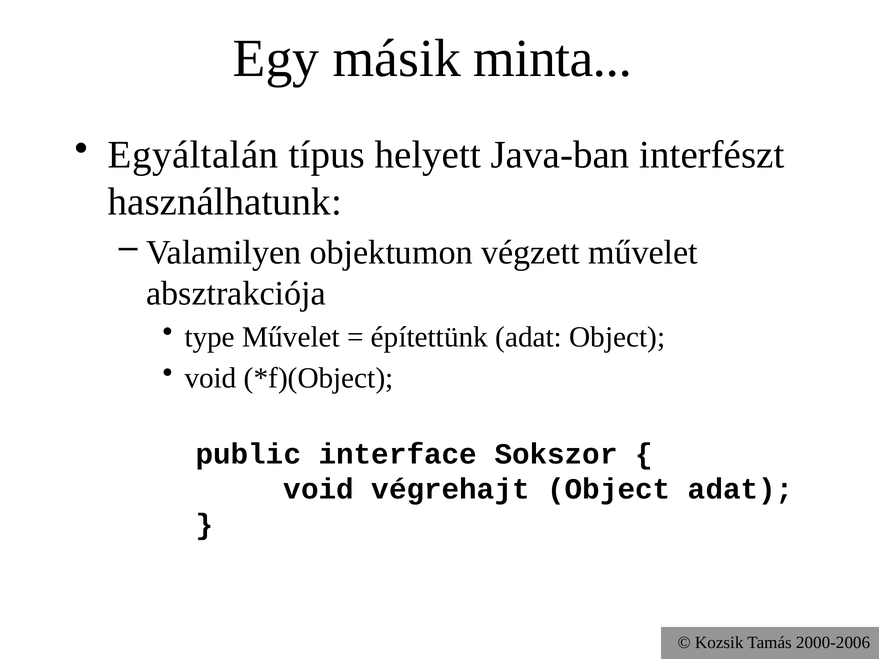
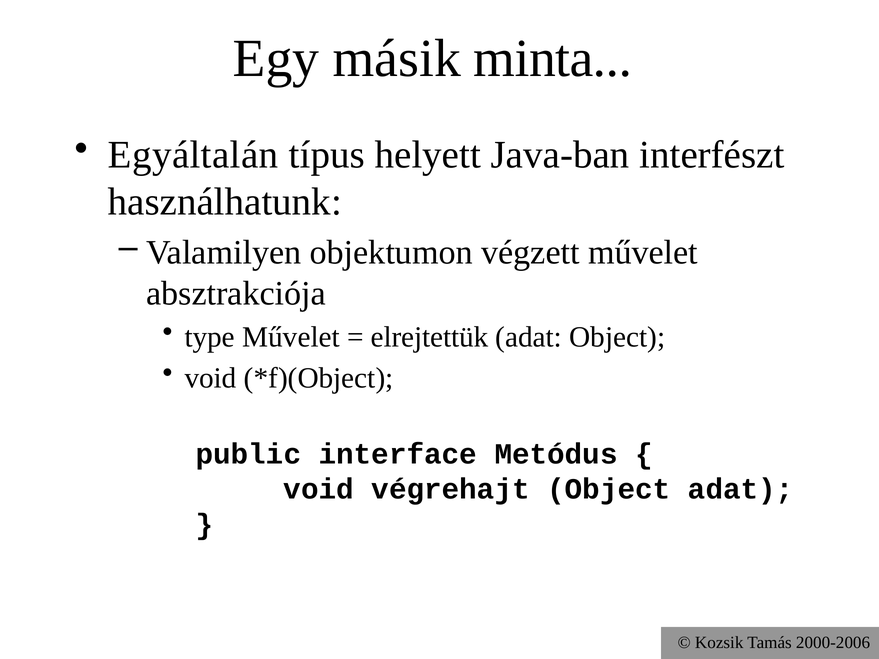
építettünk: építettünk -> elrejtettük
Sokszor: Sokszor -> Metódus
